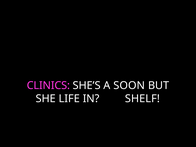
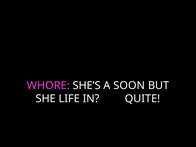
CLINICS: CLINICS -> WHORE
SHELF: SHELF -> QUITE
